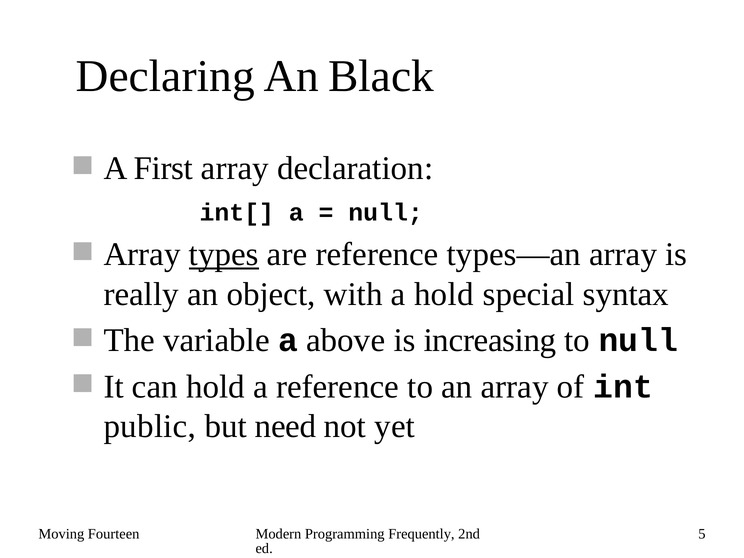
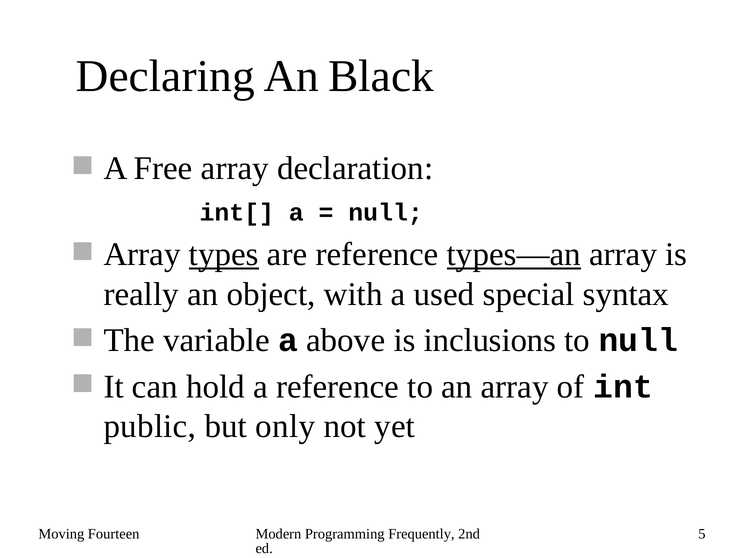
First: First -> Free
types—an underline: none -> present
a hold: hold -> used
increasing: increasing -> inclusions
need: need -> only
